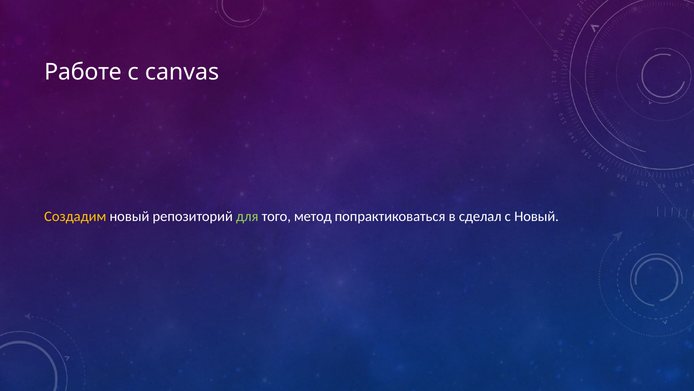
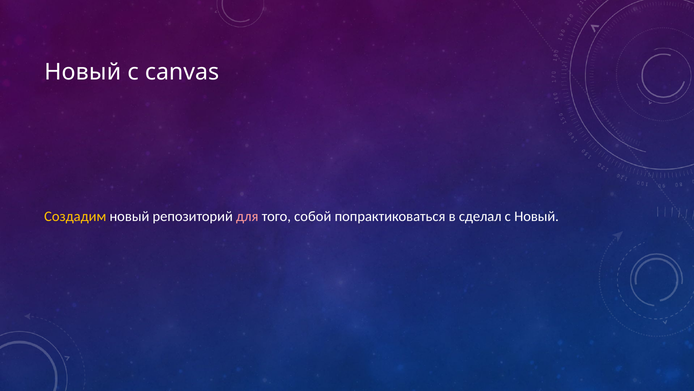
Работе at (83, 72): Работе -> Новый
для colour: light green -> pink
метод: метод -> собой
